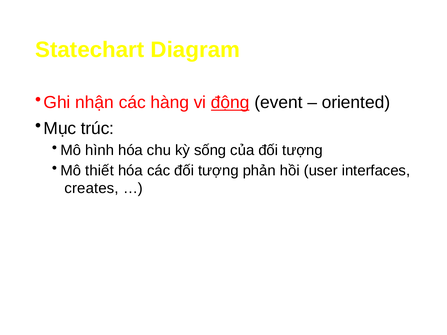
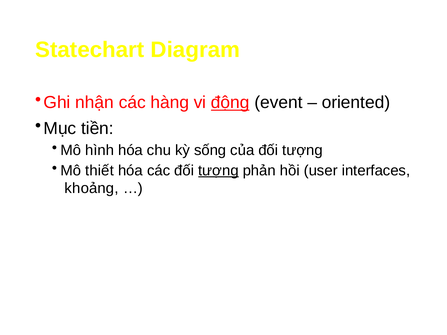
trúc: trúc -> tiền
tượng at (218, 171) underline: none -> present
creates: creates -> khoảng
